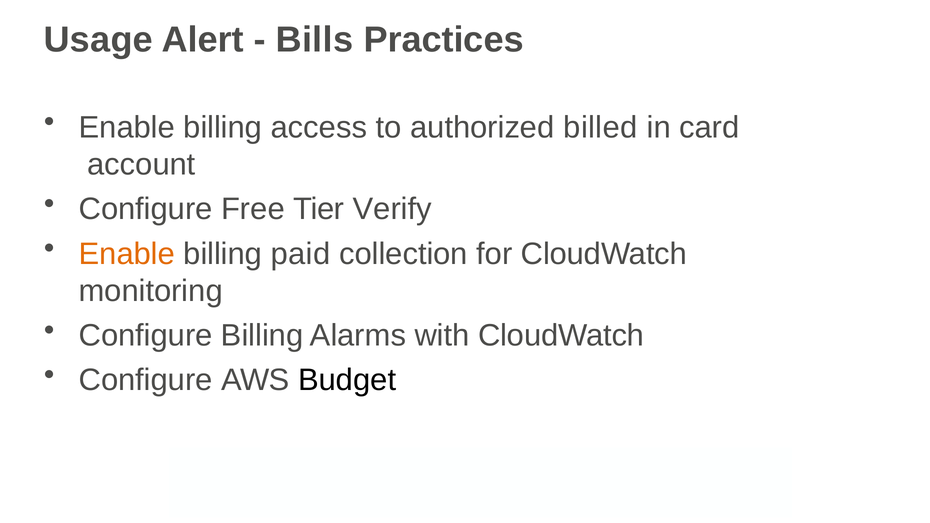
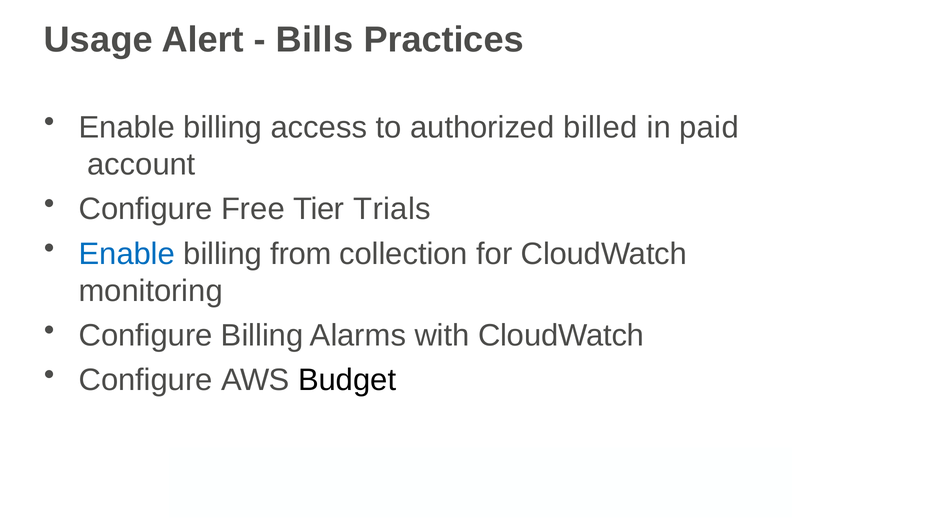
card: card -> paid
Verify: Verify -> Trials
Enable at (127, 254) colour: orange -> blue
paid: paid -> from
